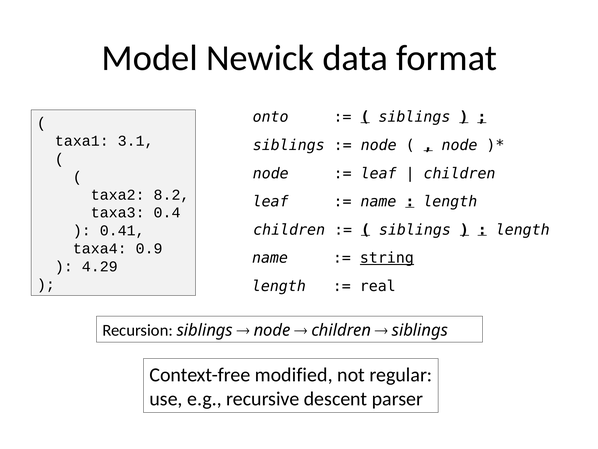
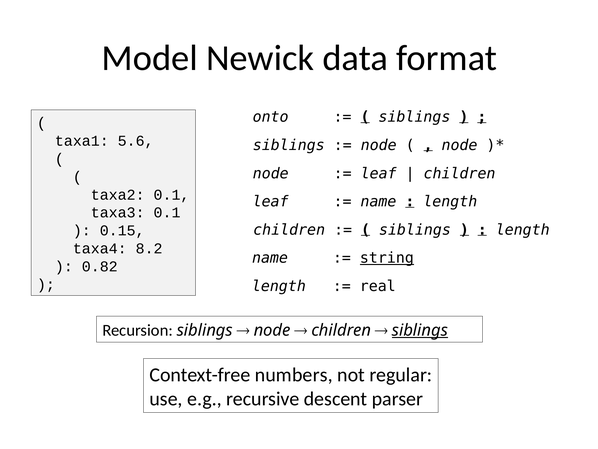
3.1: 3.1 -> 5.6
taxa2 8.2: 8.2 -> 0.1
taxa3 0.4: 0.4 -> 0.1
0.41: 0.41 -> 0.15
0.9: 0.9 -> 8.2
4.29: 4.29 -> 0.82
siblings at (420, 330) underline: none -> present
modified: modified -> numbers
